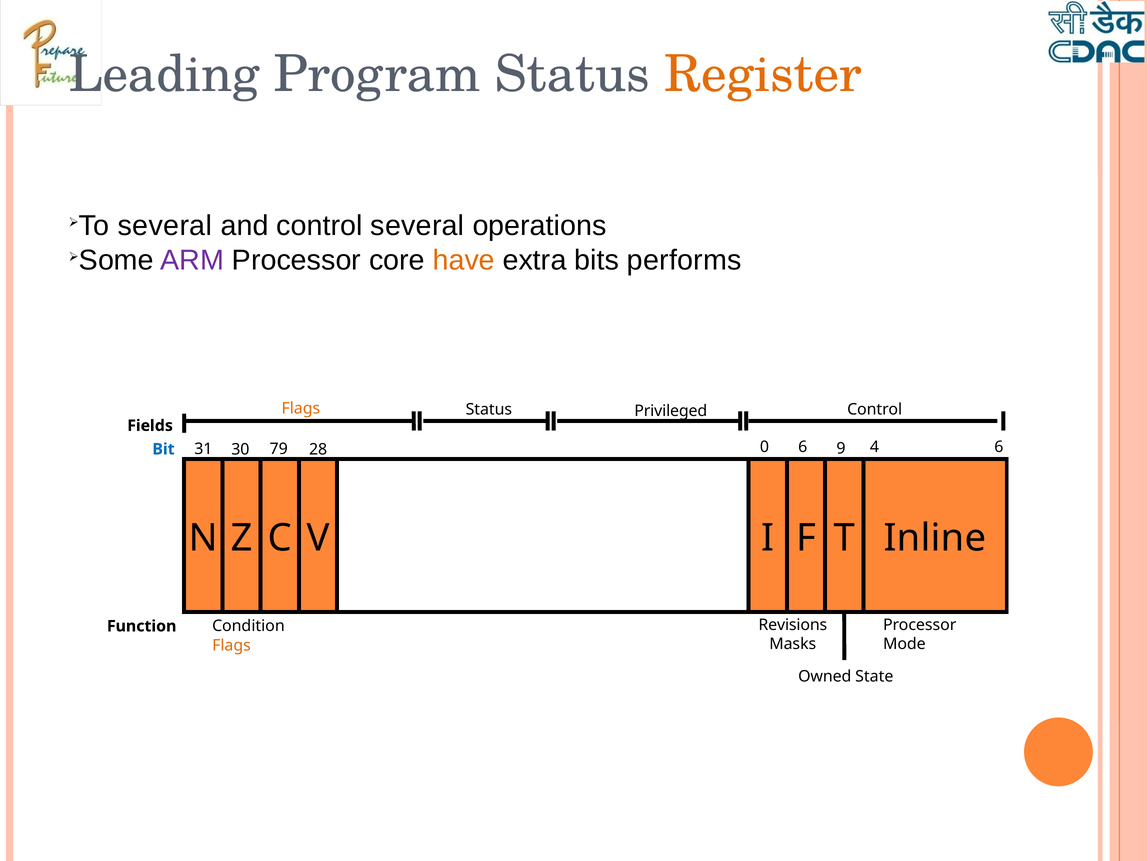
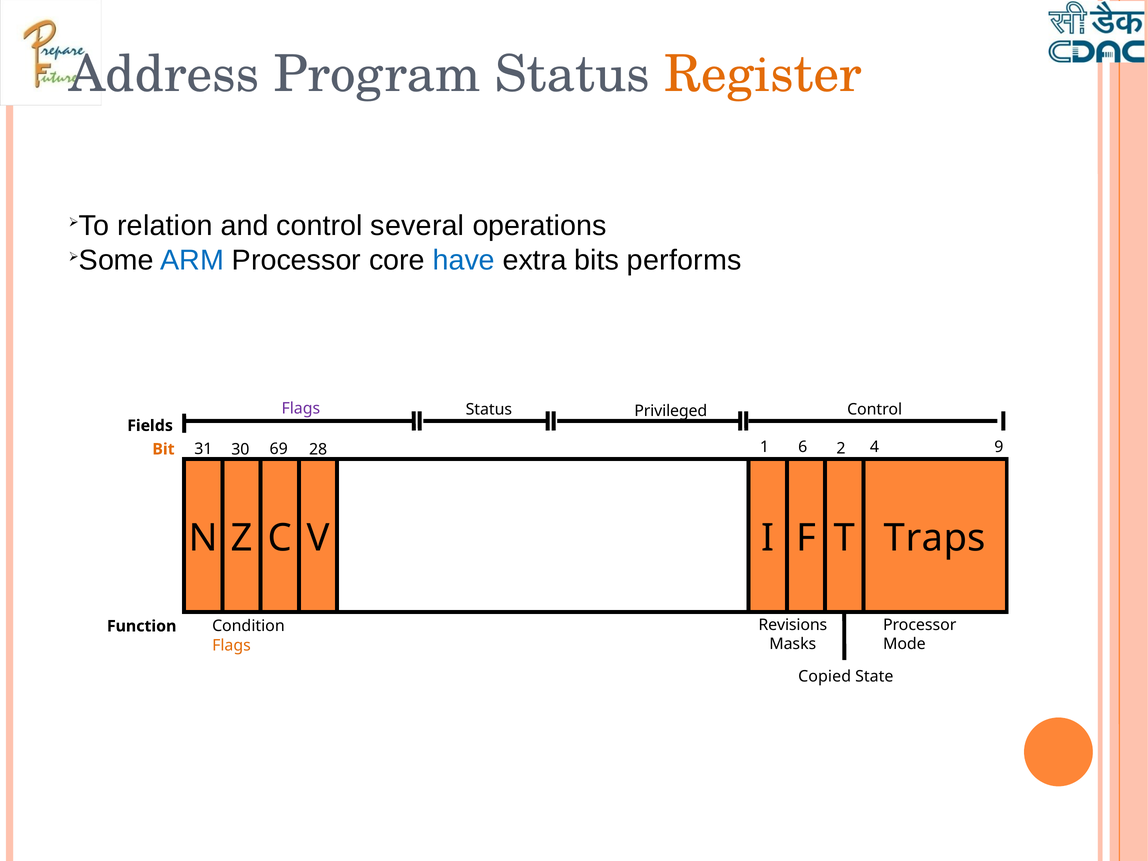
Leading: Leading -> Address
To several: several -> relation
ARM colour: purple -> blue
have colour: orange -> blue
Flags at (301, 409) colour: orange -> purple
79: 79 -> 69
0: 0 -> 1
9: 9 -> 2
4 6: 6 -> 9
Bit colour: blue -> orange
Inline: Inline -> Traps
Owned: Owned -> Copied
